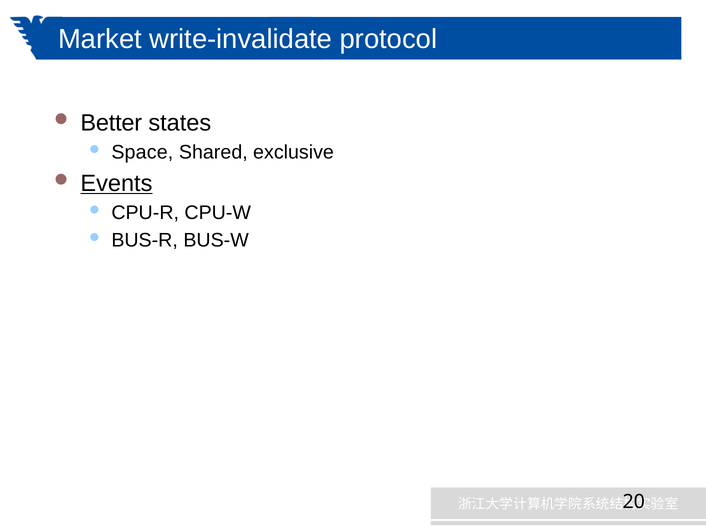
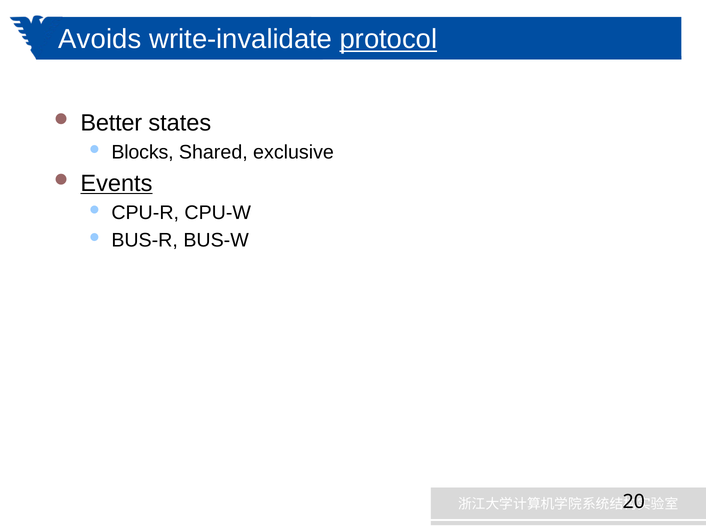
Market: Market -> Avoids
protocol underline: none -> present
Space: Space -> Blocks
